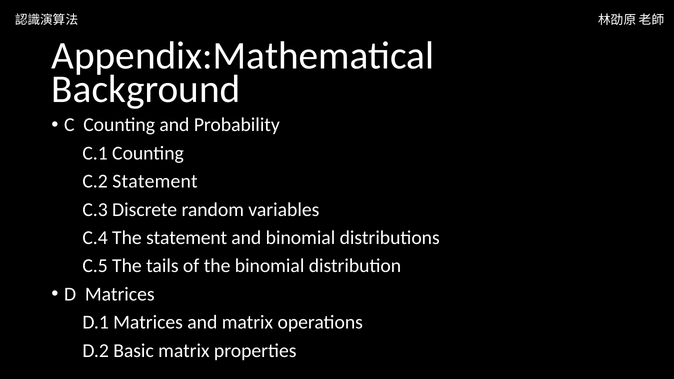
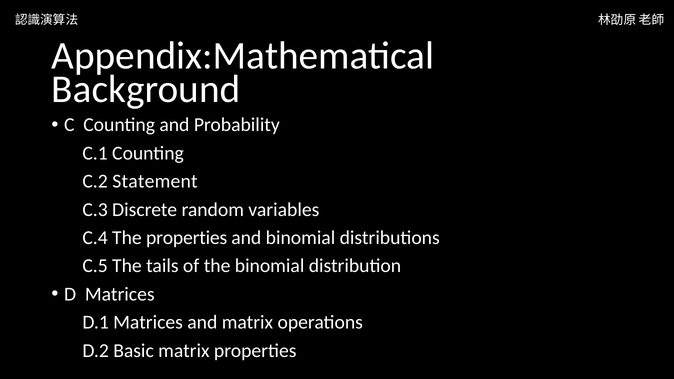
The statement: statement -> properties
